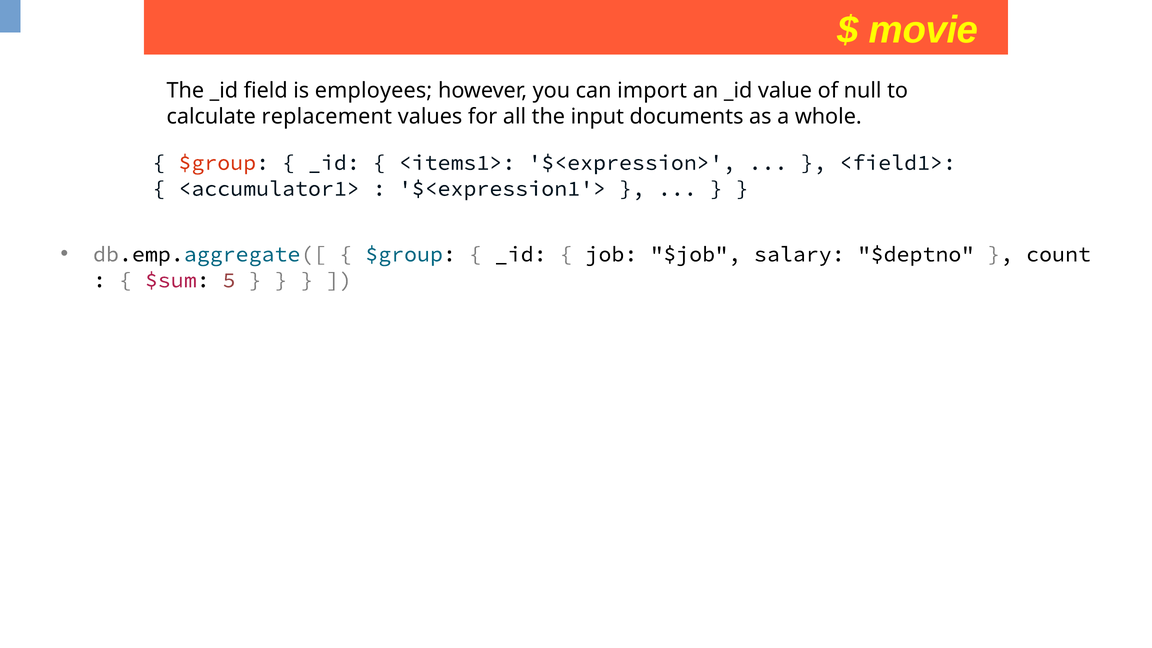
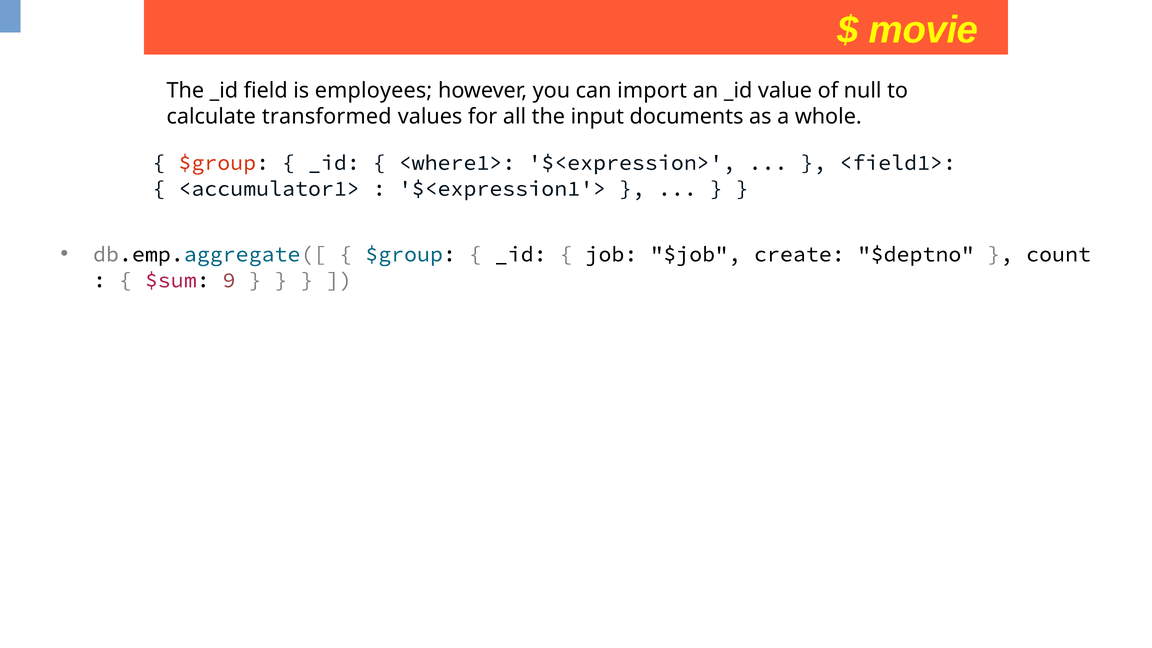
replacement: replacement -> transformed
<items1>: <items1> -> <where1>
salary: salary -> create
5: 5 -> 9
